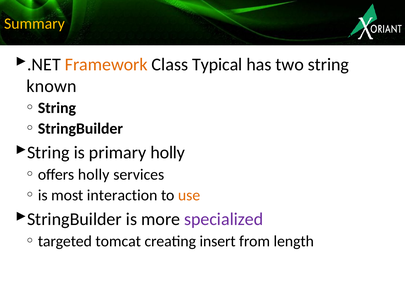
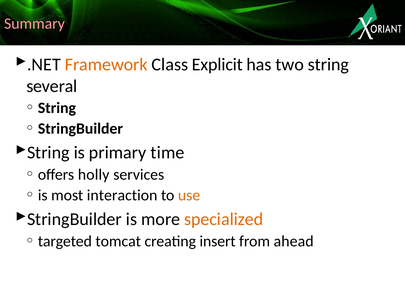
Summary colour: yellow -> pink
Typical: Typical -> Explicit
known: known -> several
primary holly: holly -> time
specialized colour: purple -> orange
length: length -> ahead
